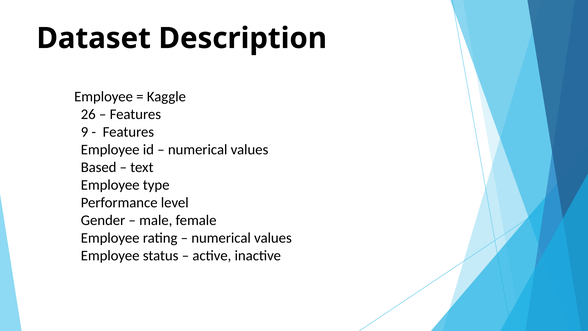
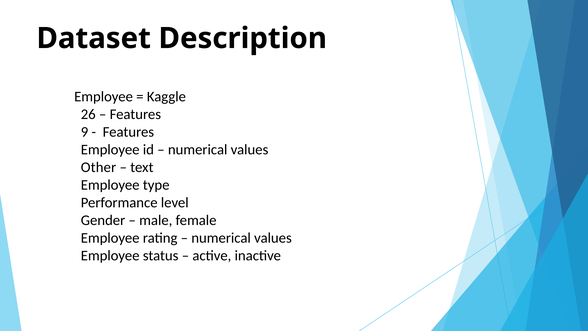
Based: Based -> Other
